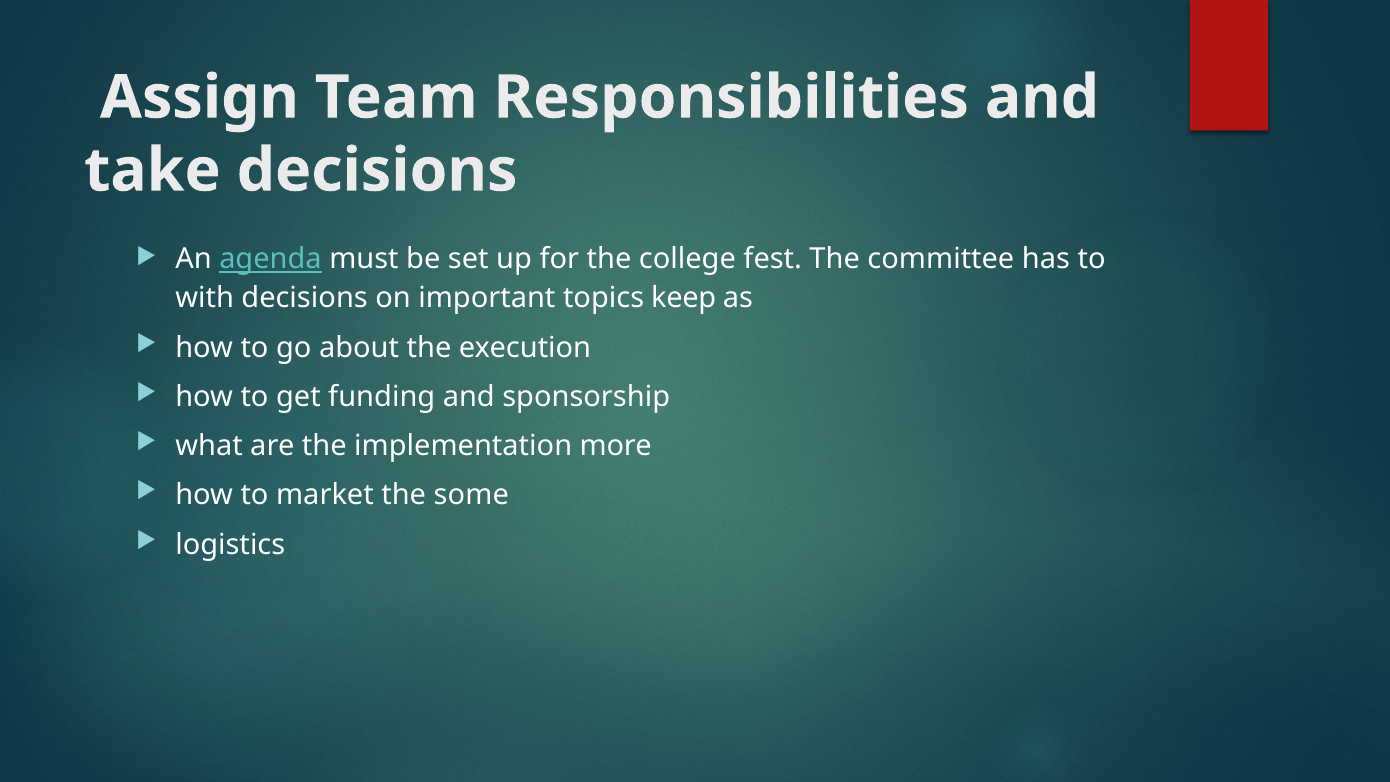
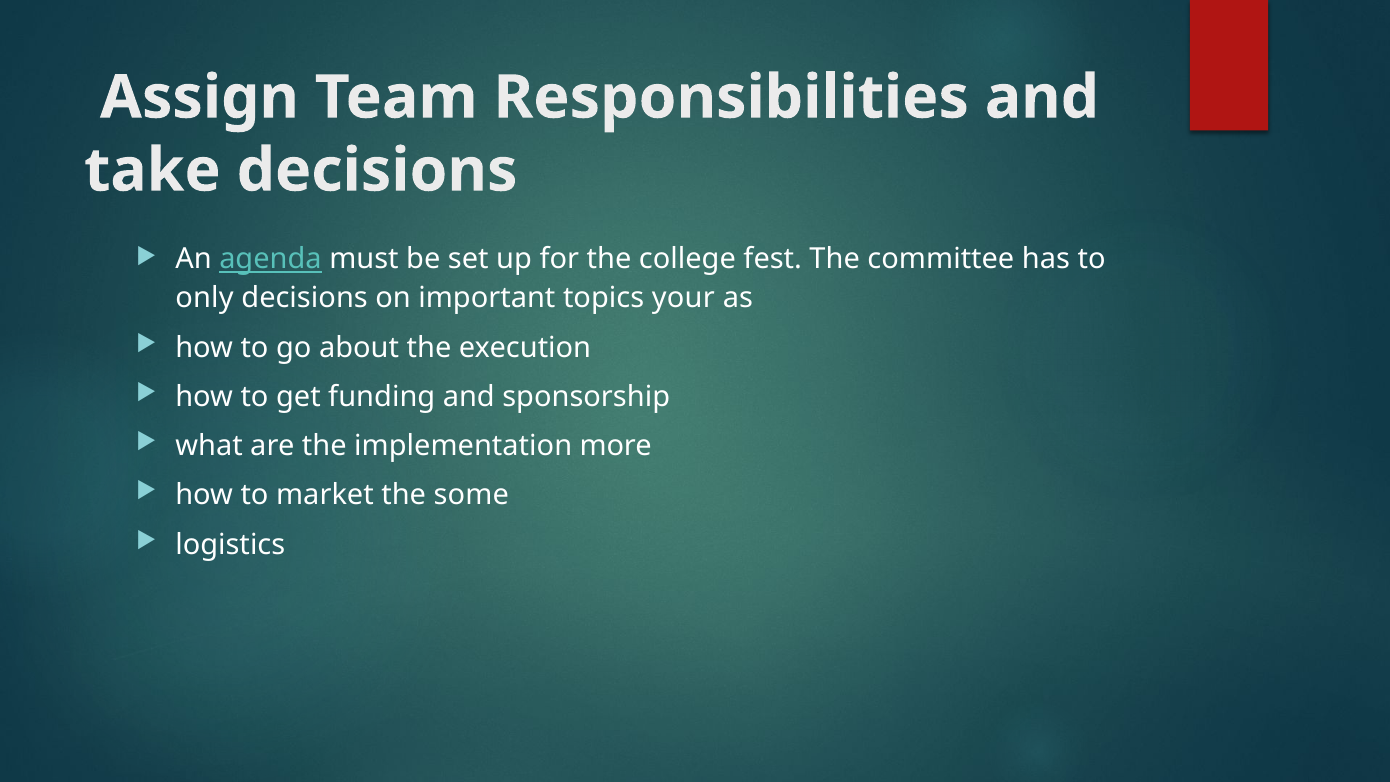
with: with -> only
keep: keep -> your
